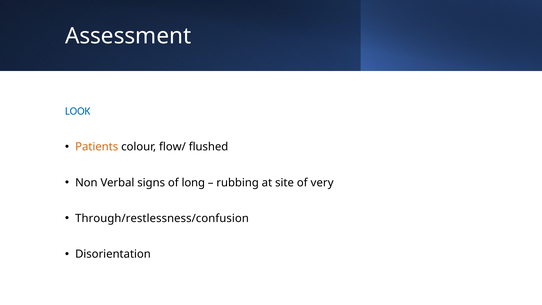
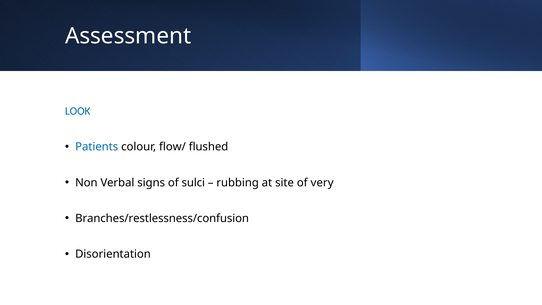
Patients colour: orange -> blue
long: long -> sulci
Through/restlessness/confusion: Through/restlessness/confusion -> Branches/restlessness/confusion
